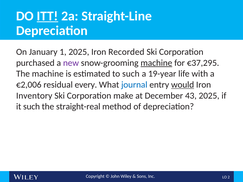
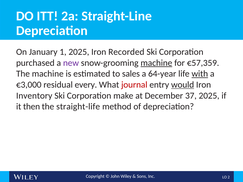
ITT underline: present -> none
€37,295: €37,295 -> €57,359
to such: such -> sales
19-year: 19-year -> 64-year
with underline: none -> present
€2,006: €2,006 -> €3,000
journal colour: blue -> red
43: 43 -> 37
it such: such -> then
straight-real: straight-real -> straight-life
